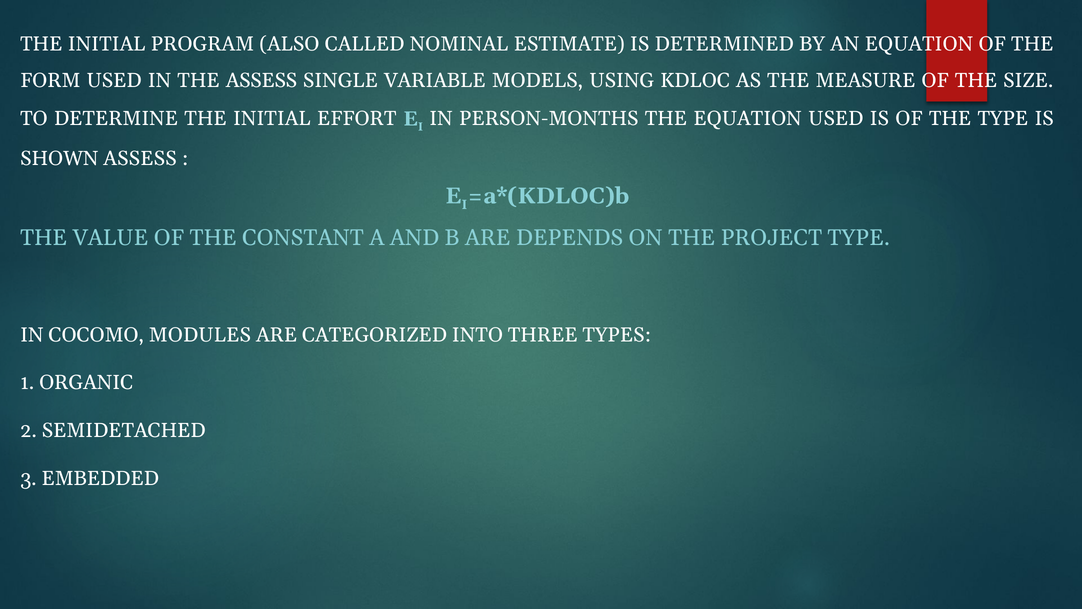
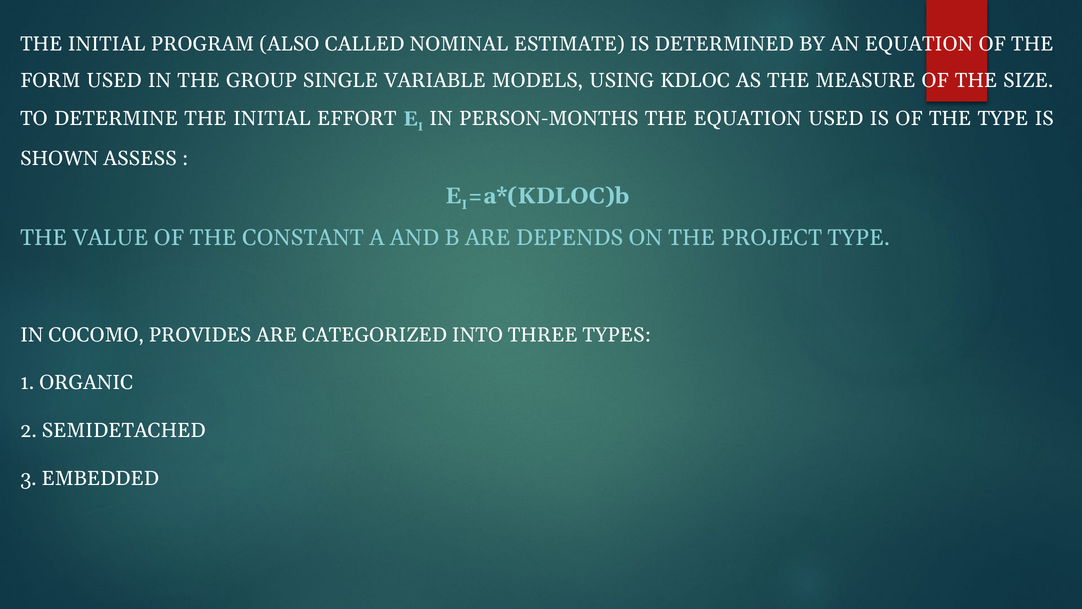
THE ASSESS: ASSESS -> GROUP
MODULES: MODULES -> PROVIDES
